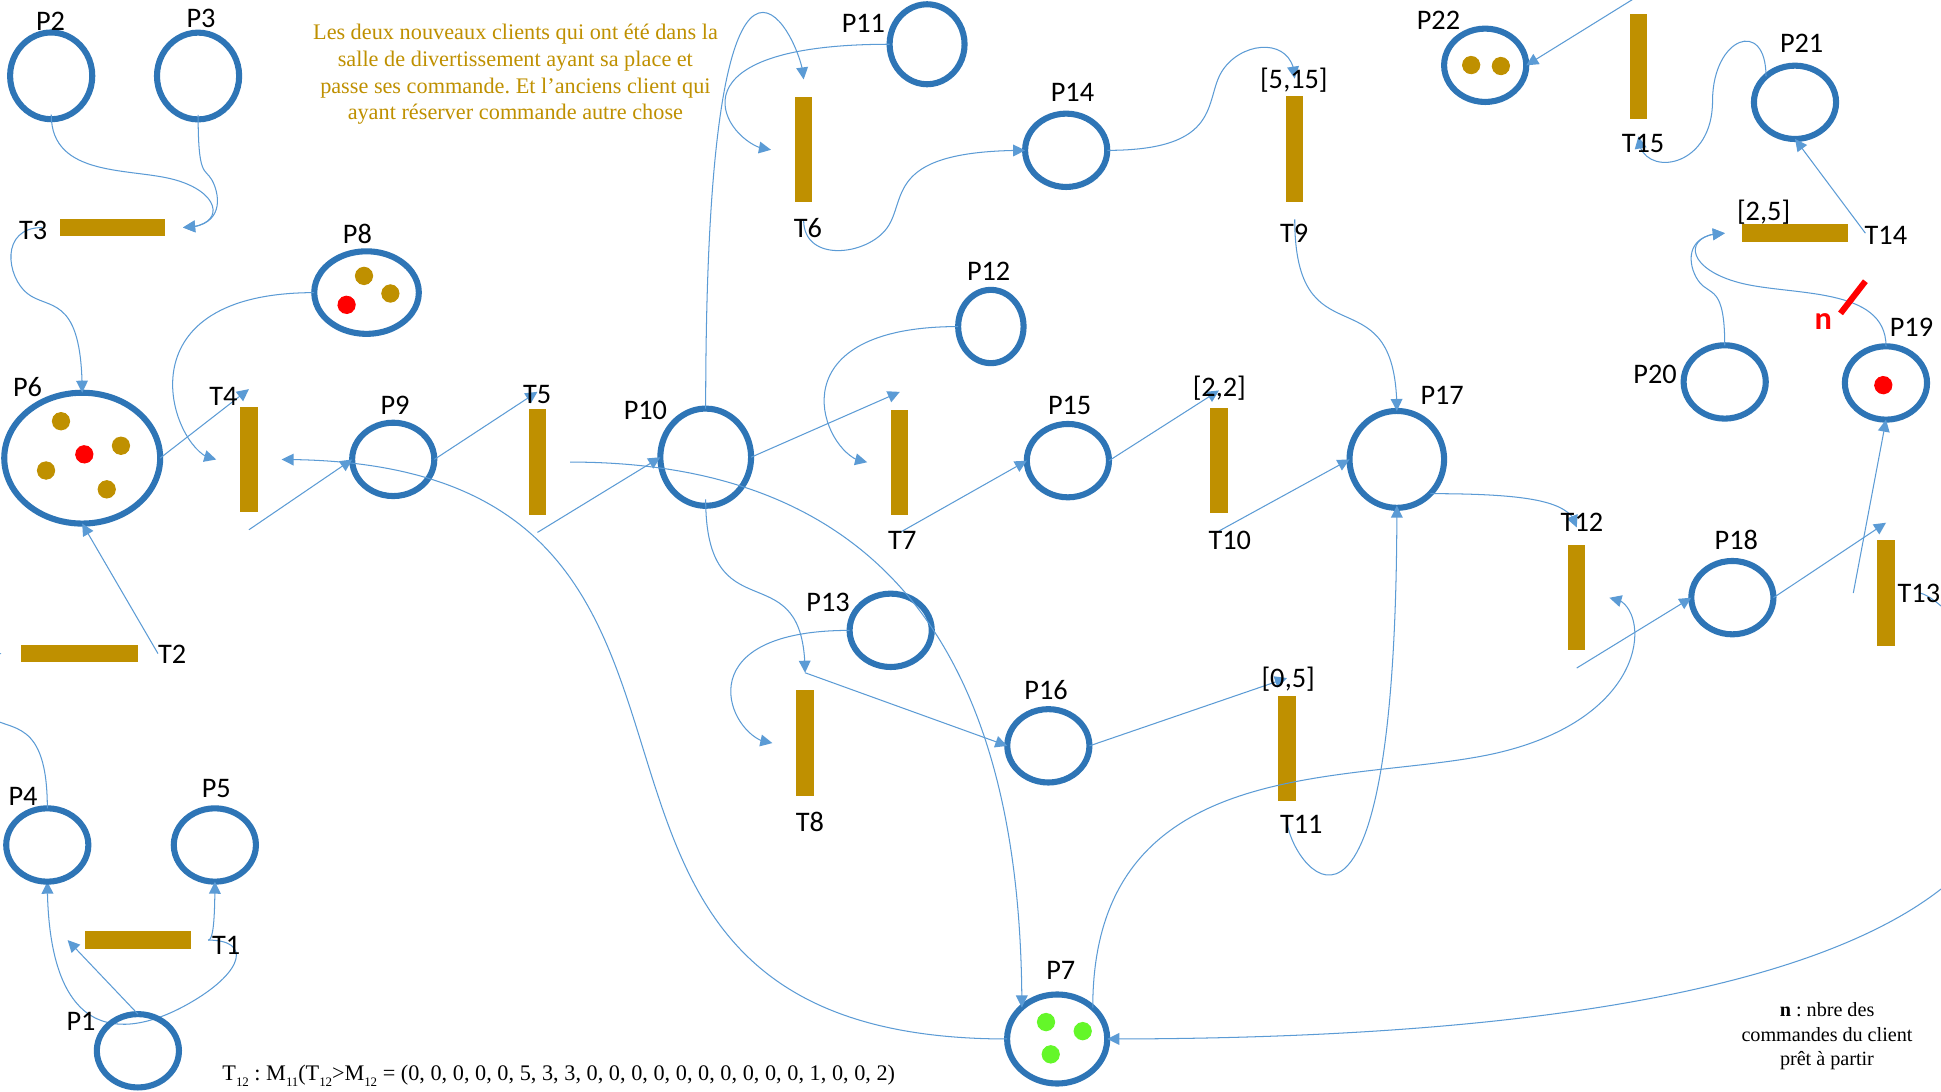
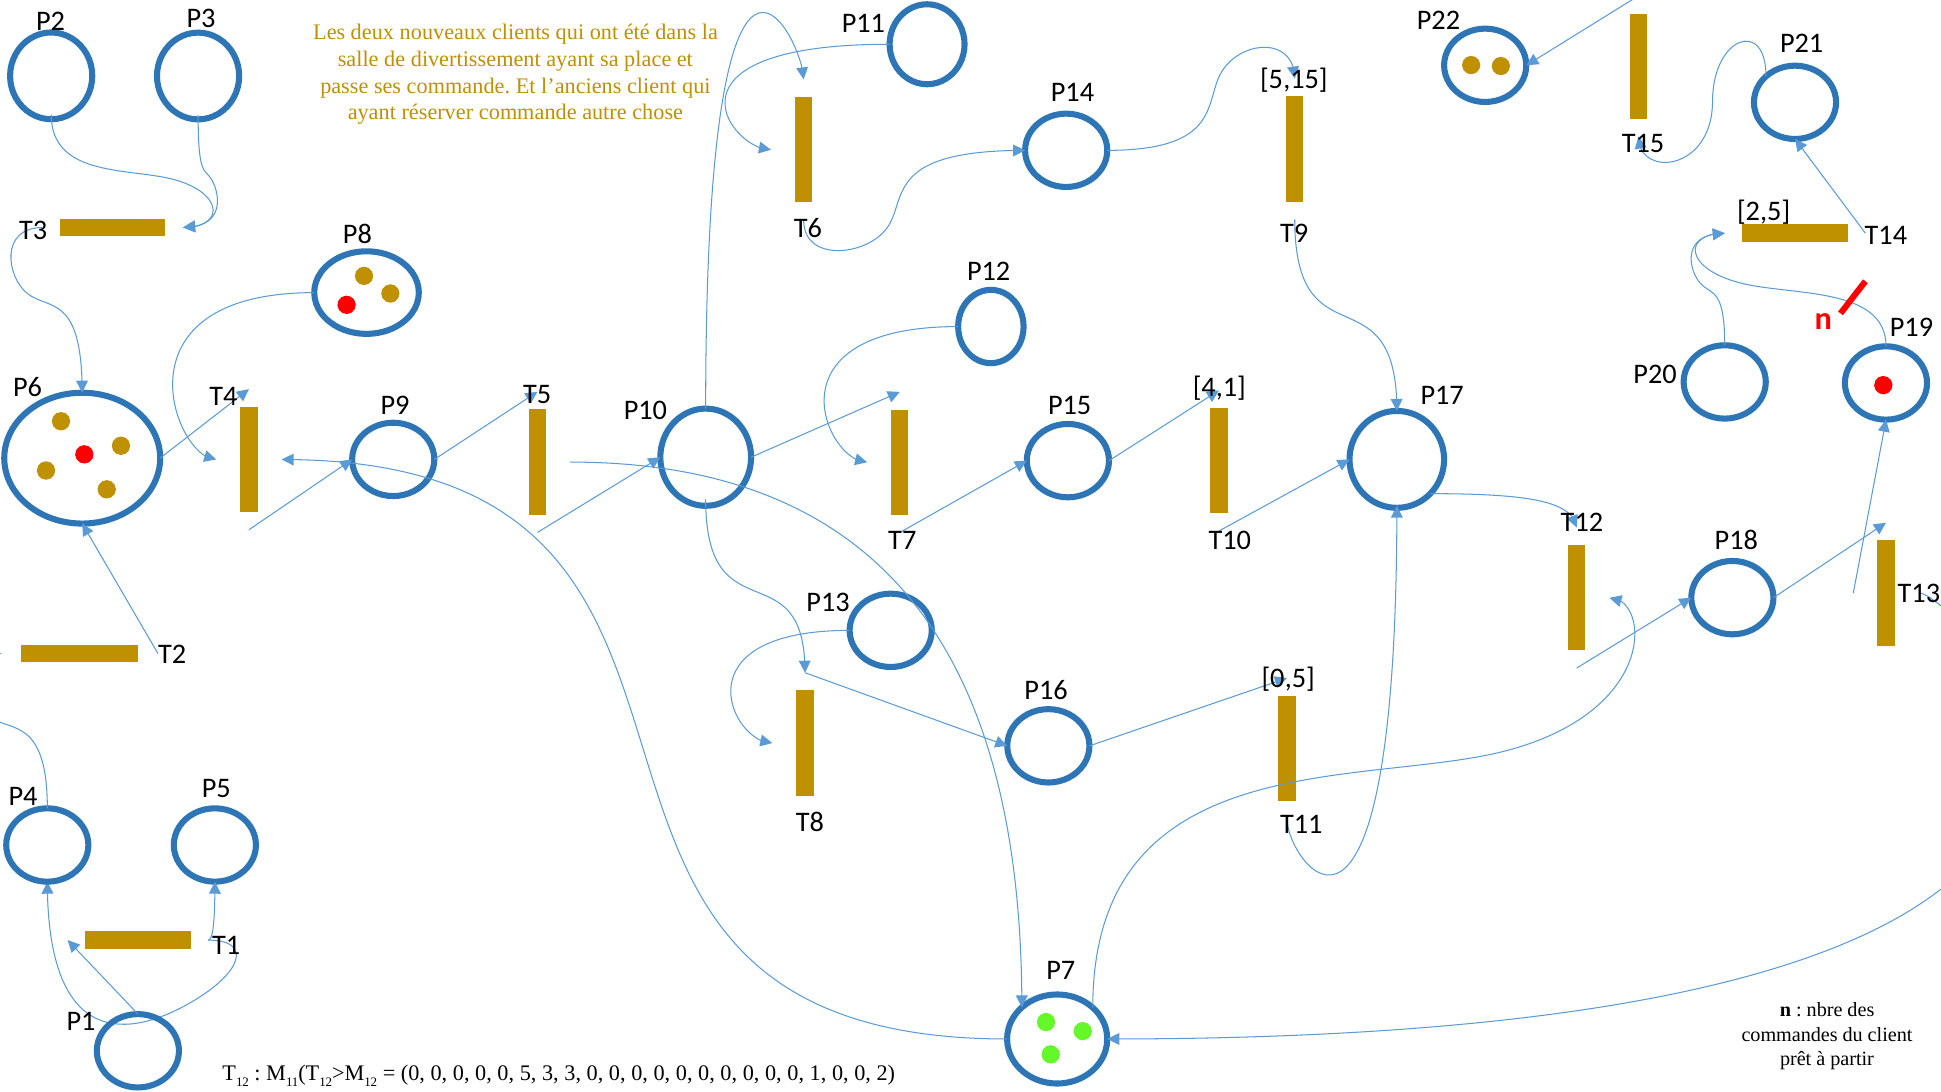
2,2: 2,2 -> 4,1
